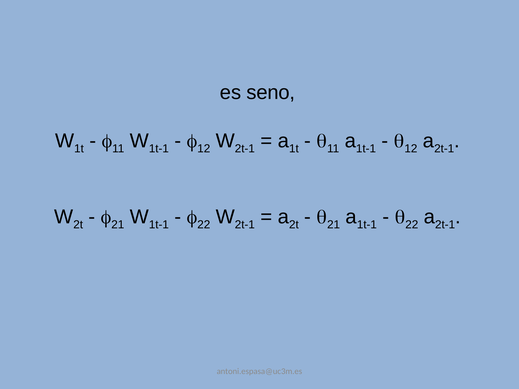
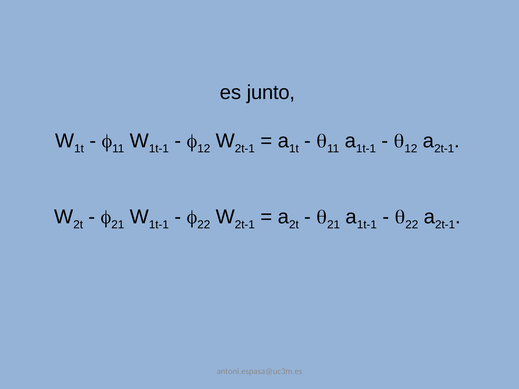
seno: seno -> junto
